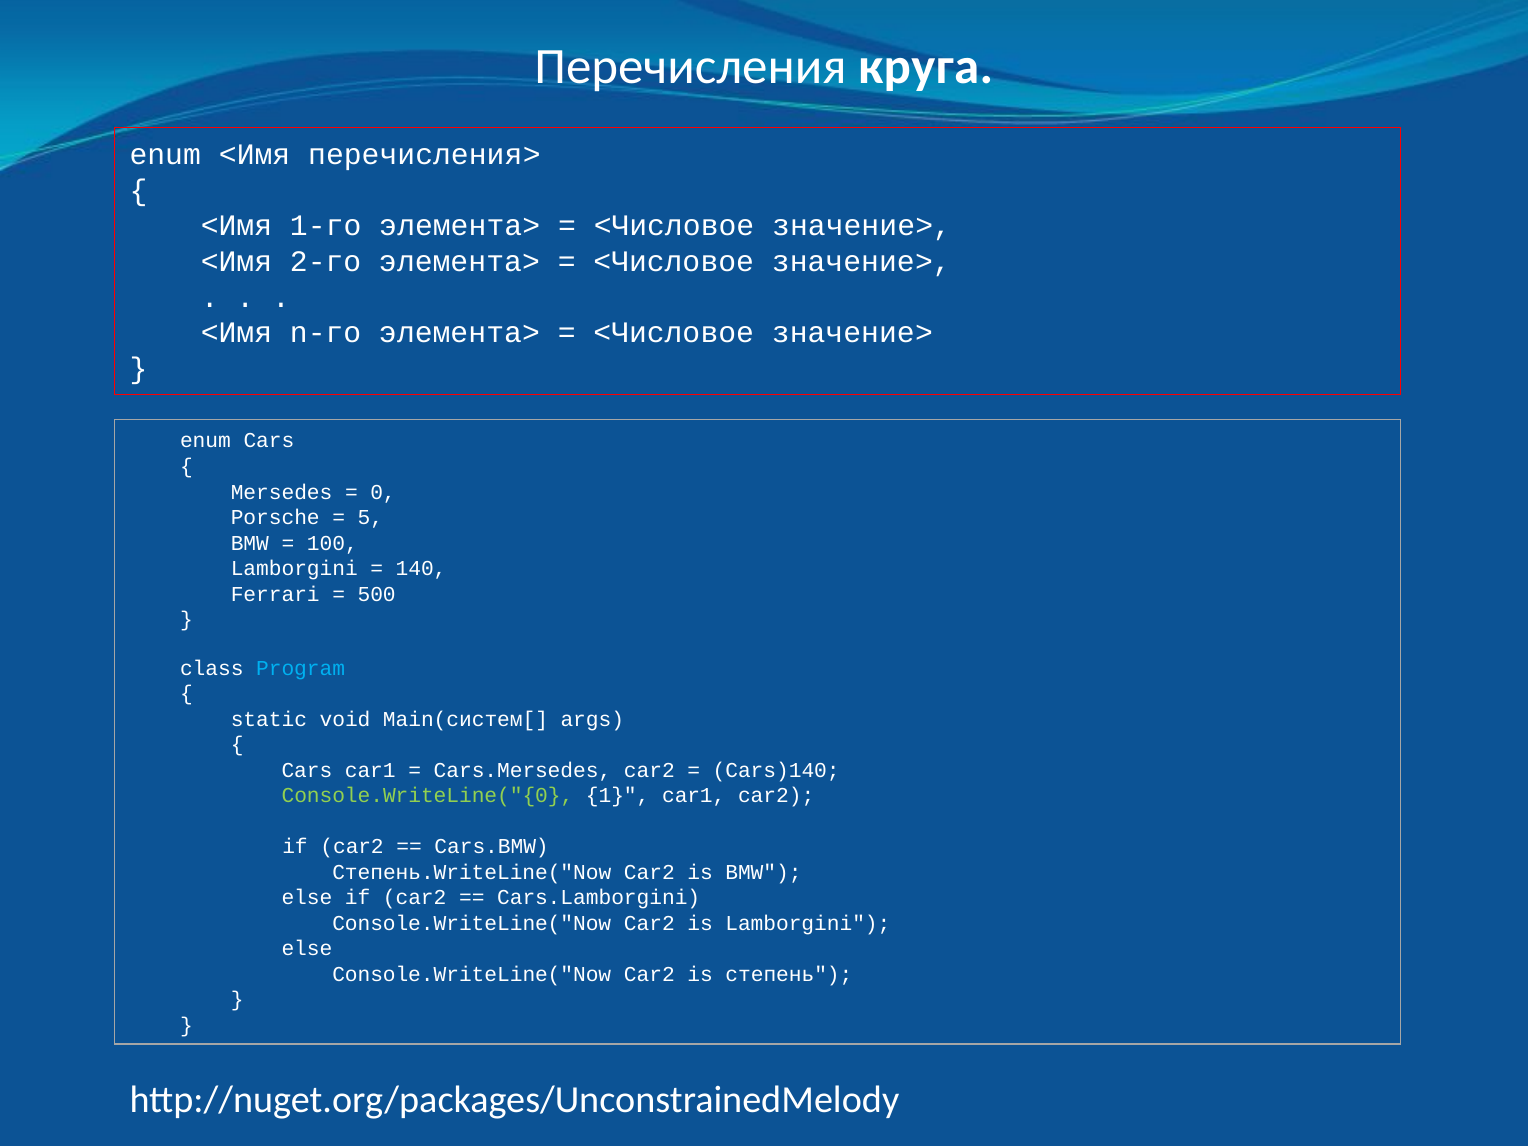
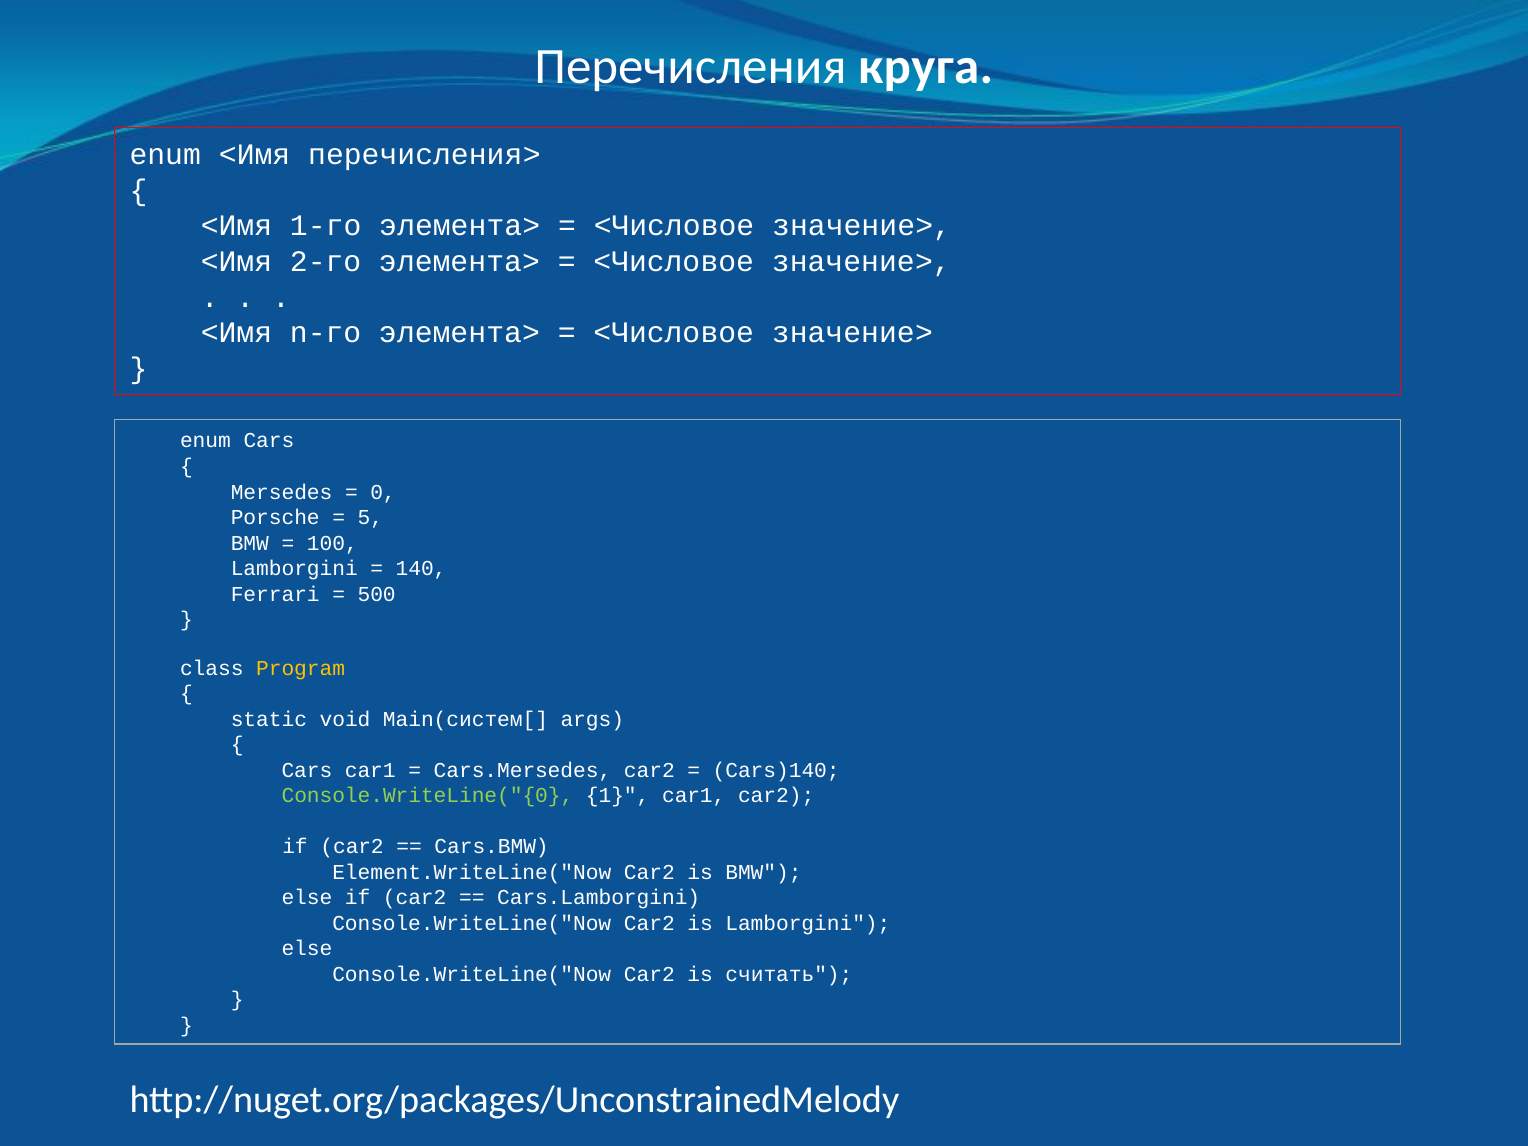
Program colour: light blue -> yellow
Степень.WriteLine("Now: Степень.WriteLine("Now -> Element.WriteLine("Now
степень: степень -> считать
